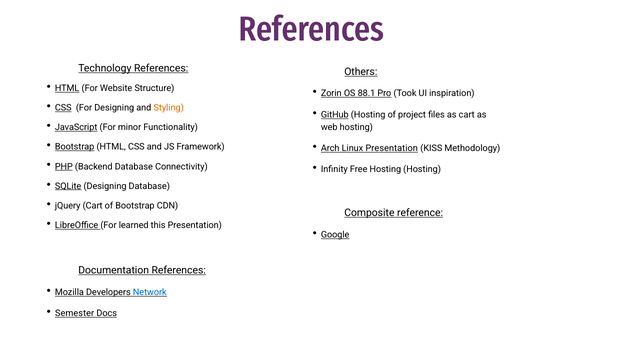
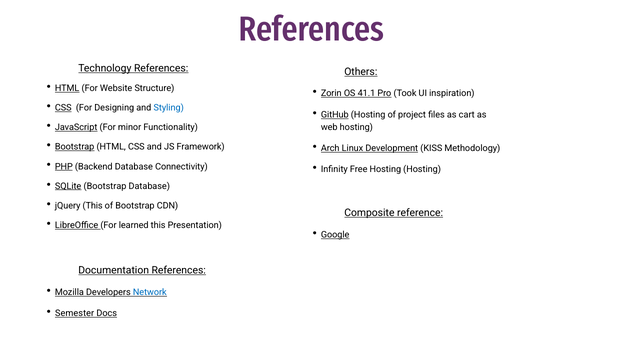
88.1: 88.1 -> 41.1
Styling colour: orange -> blue
Linux Presentation: Presentation -> Development
SQLite Designing: Designing -> Bootstrap
jQuery Cart: Cart -> This
